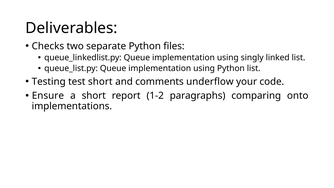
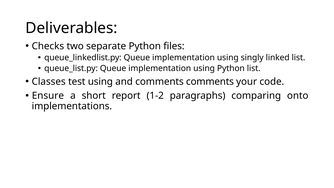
Testing: Testing -> Classes
test short: short -> using
comments underflow: underflow -> comments
